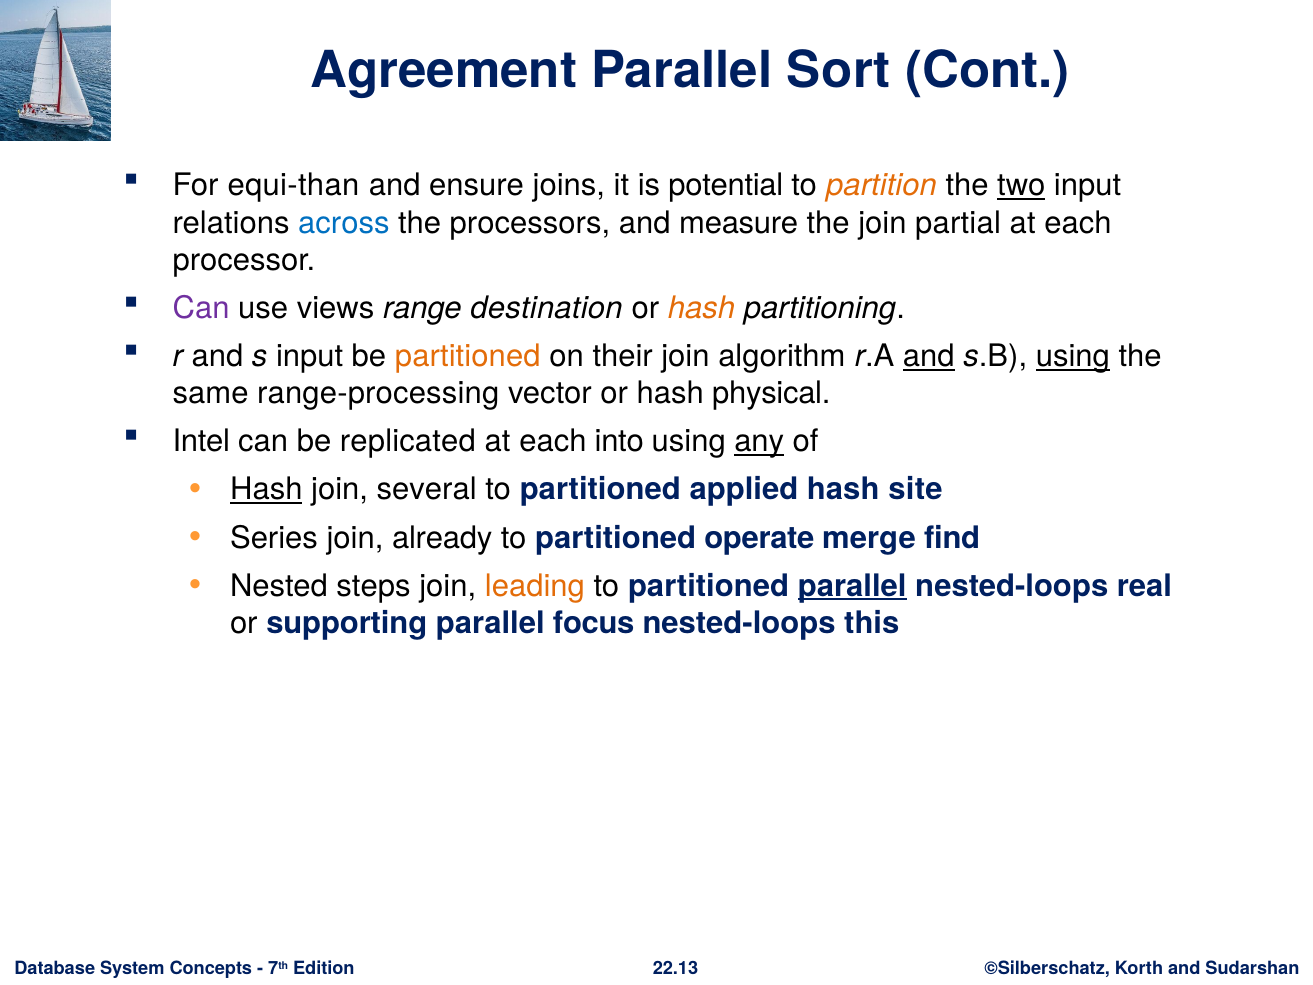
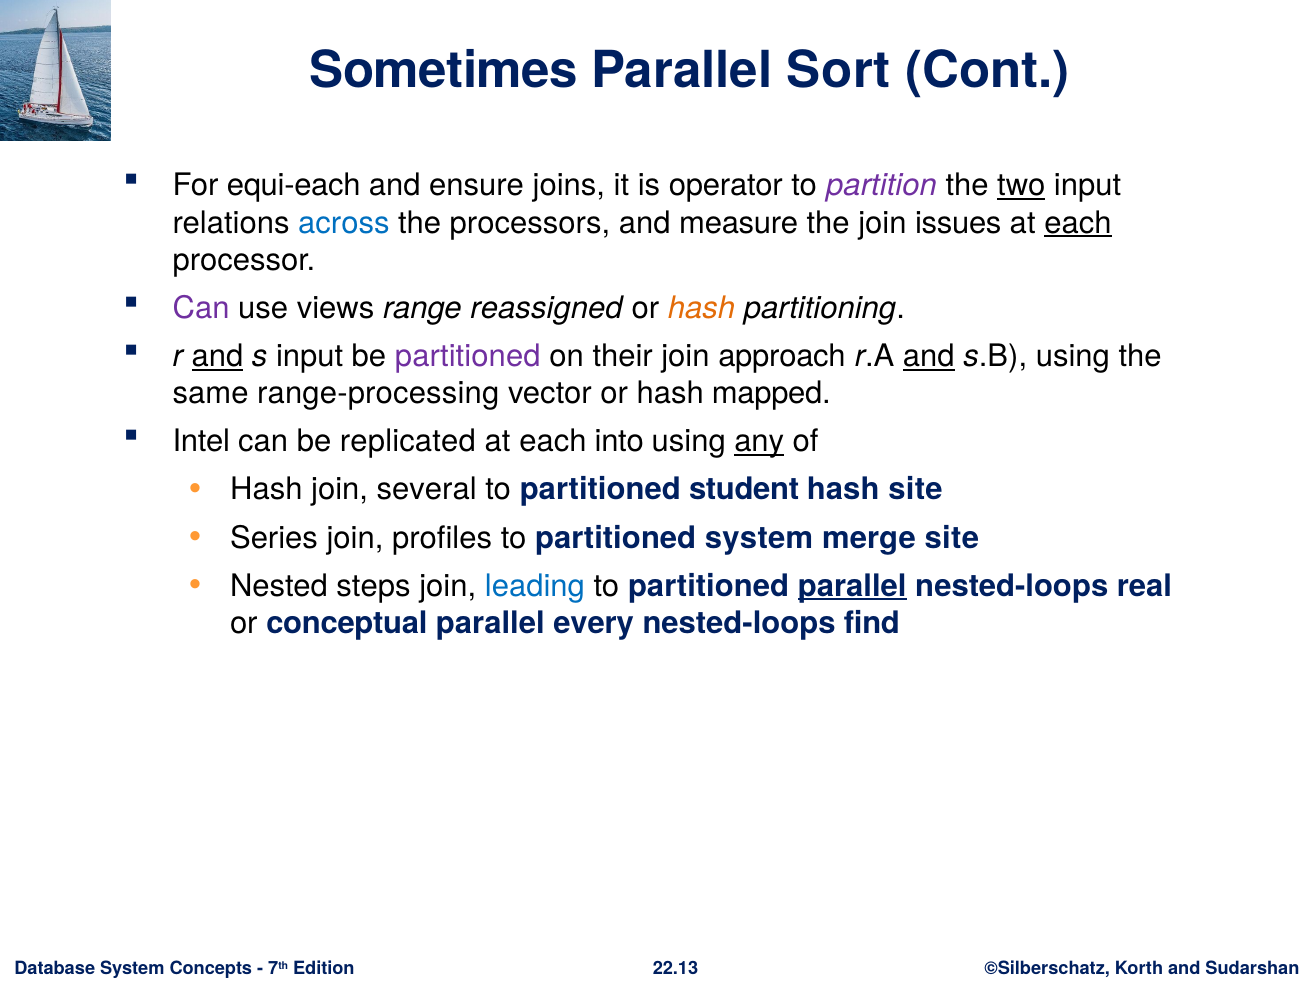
Agreement: Agreement -> Sometimes
equi-than: equi-than -> equi-each
potential: potential -> operator
partition colour: orange -> purple
partial: partial -> issues
each at (1078, 223) underline: none -> present
destination: destination -> reassigned
and at (217, 356) underline: none -> present
partitioned at (468, 356) colour: orange -> purple
algorithm: algorithm -> approach
using at (1073, 356) underline: present -> none
physical: physical -> mapped
Hash at (266, 490) underline: present -> none
applied: applied -> student
already: already -> profiles
partitioned operate: operate -> system
merge find: find -> site
leading colour: orange -> blue
supporting: supporting -> conceptual
focus: focus -> every
this: this -> find
